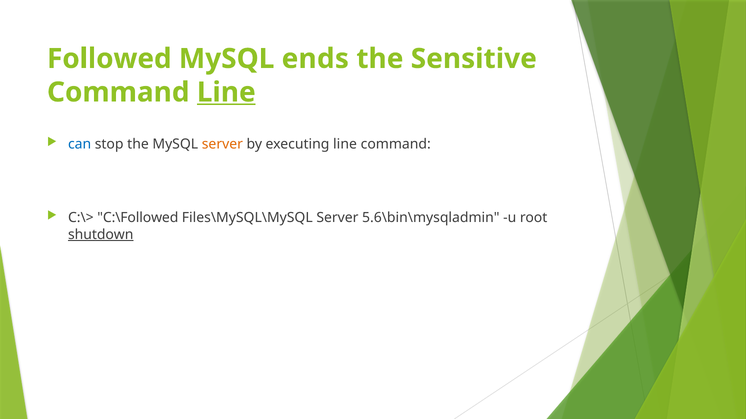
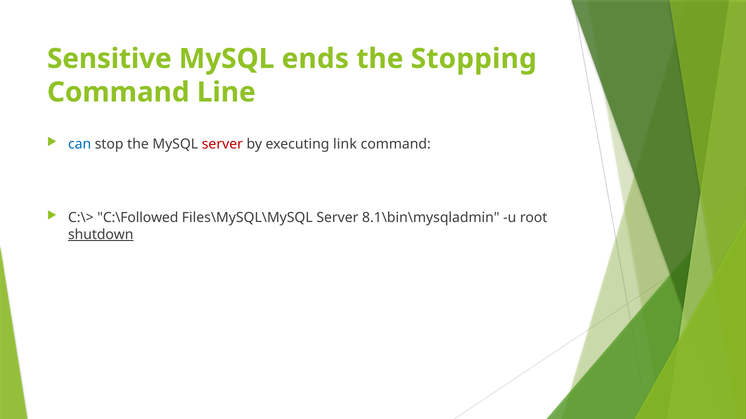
Followed: Followed -> Sensitive
Sensitive: Sensitive -> Stopping
Line at (226, 92) underline: present -> none
server at (222, 144) colour: orange -> red
executing line: line -> link
5.6\bin\mysqladmin: 5.6\bin\mysqladmin -> 8.1\bin\mysqladmin
